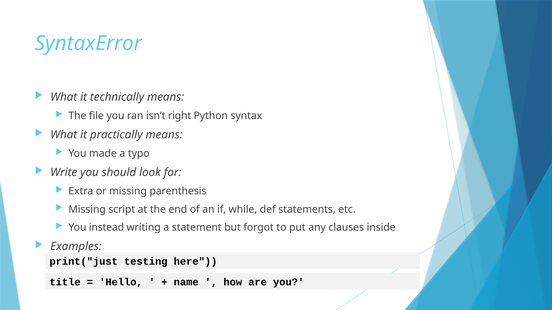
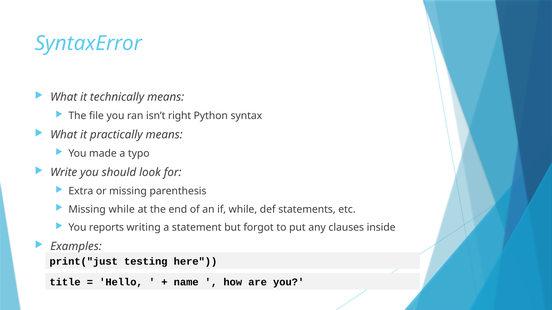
Missing script: script -> while
instead: instead -> reports
